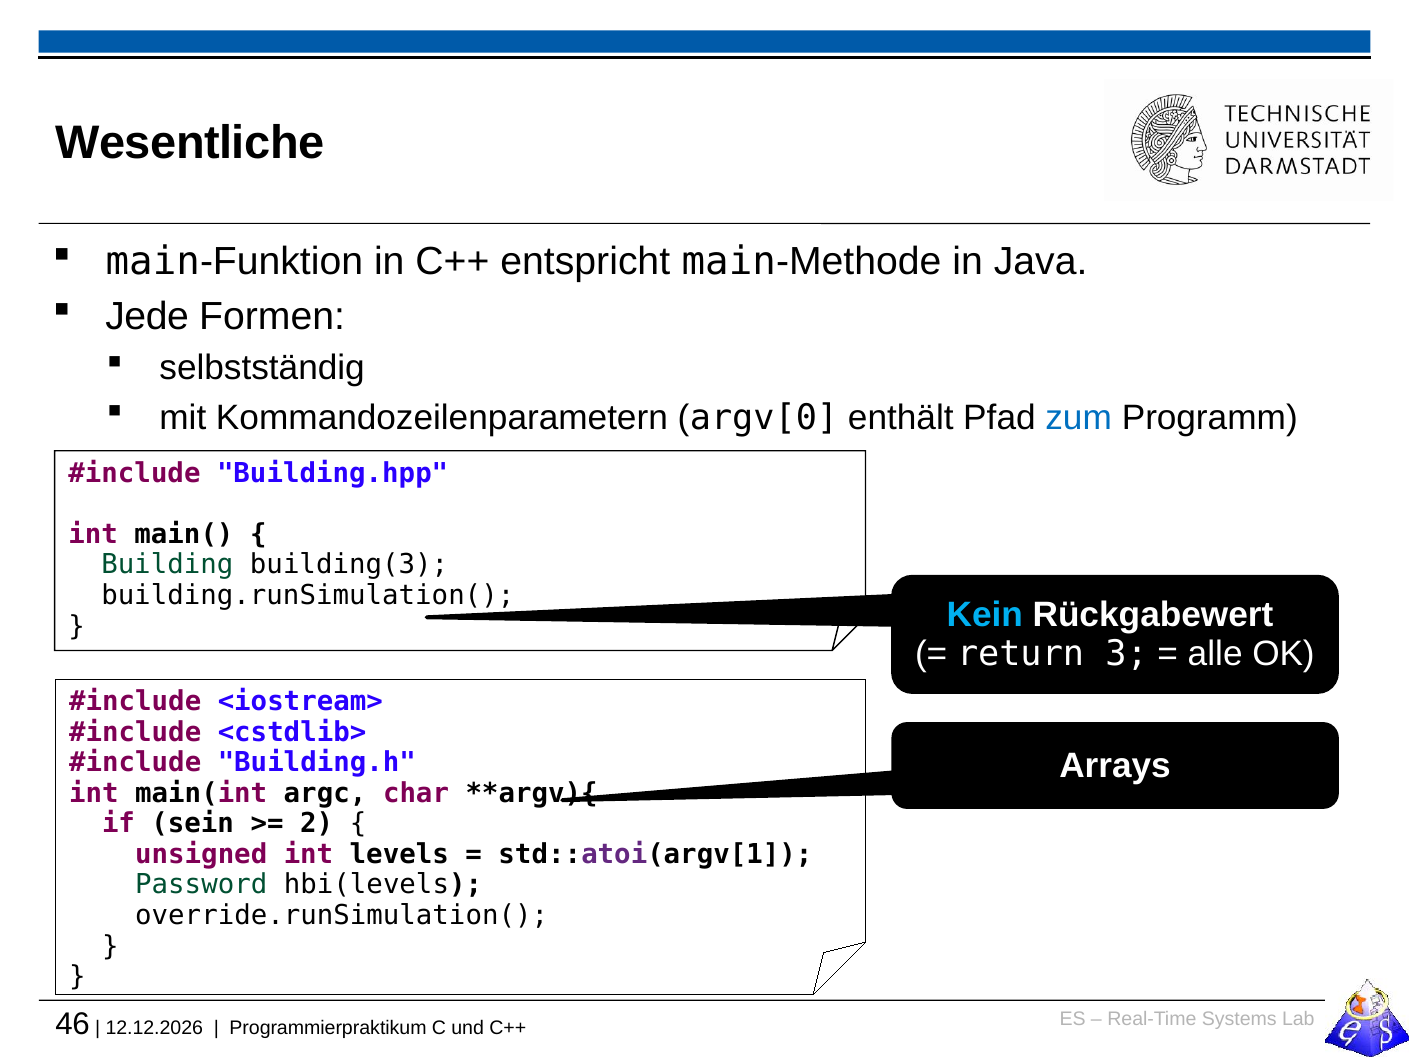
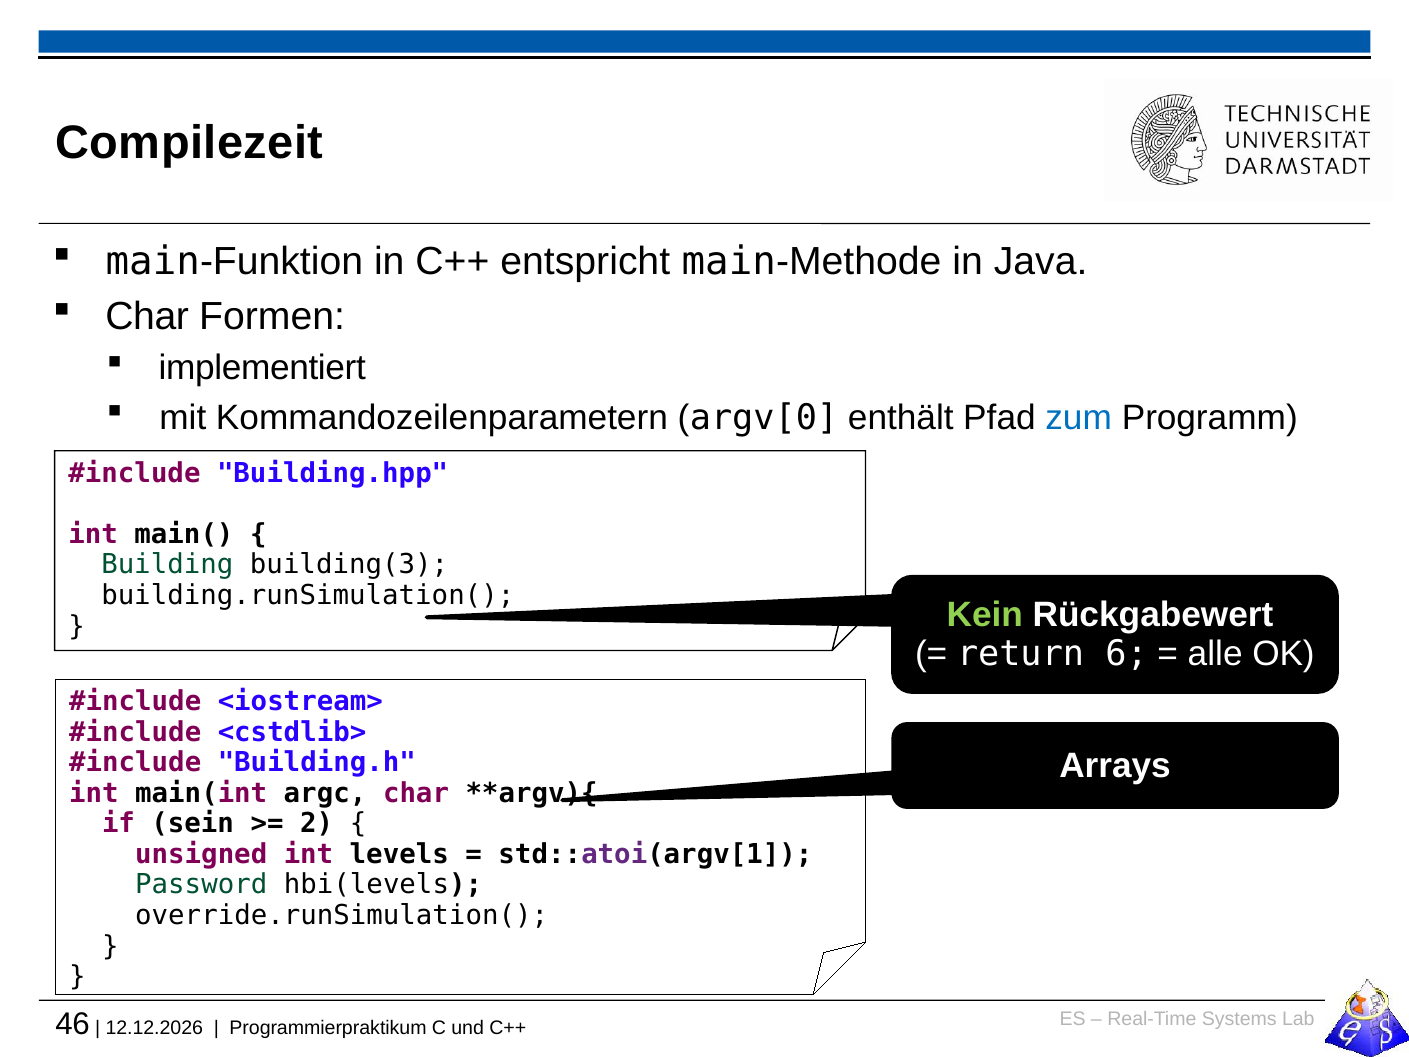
Wesentliche: Wesentliche -> Compilezeit
Jede at (147, 317): Jede -> Char
selbstständig: selbstständig -> implementiert
Kein colour: light blue -> light green
3: 3 -> 6
